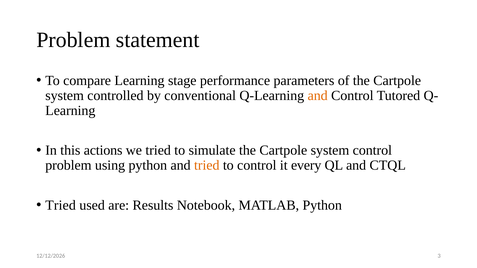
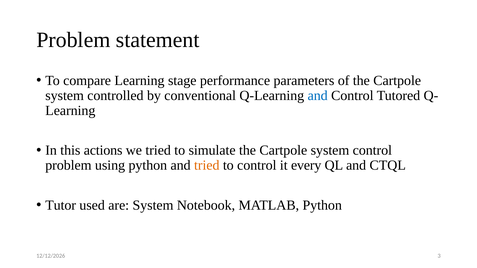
and at (318, 96) colour: orange -> blue
Tried at (61, 205): Tried -> Tutor
are Results: Results -> System
